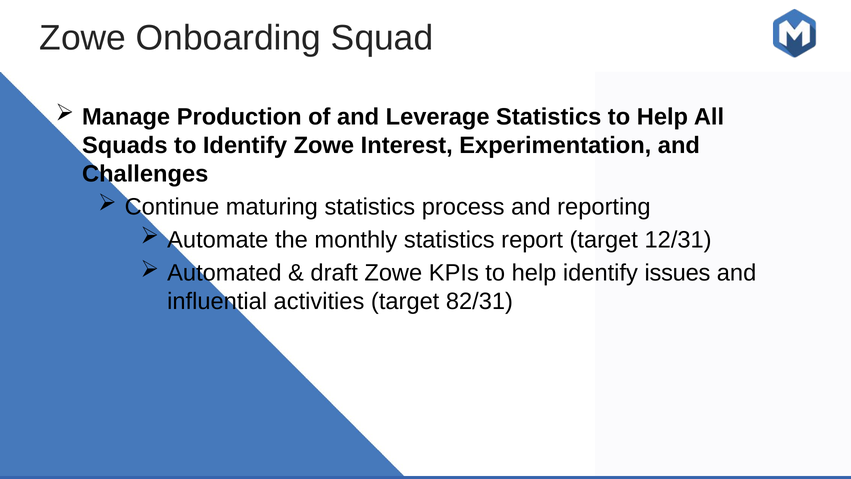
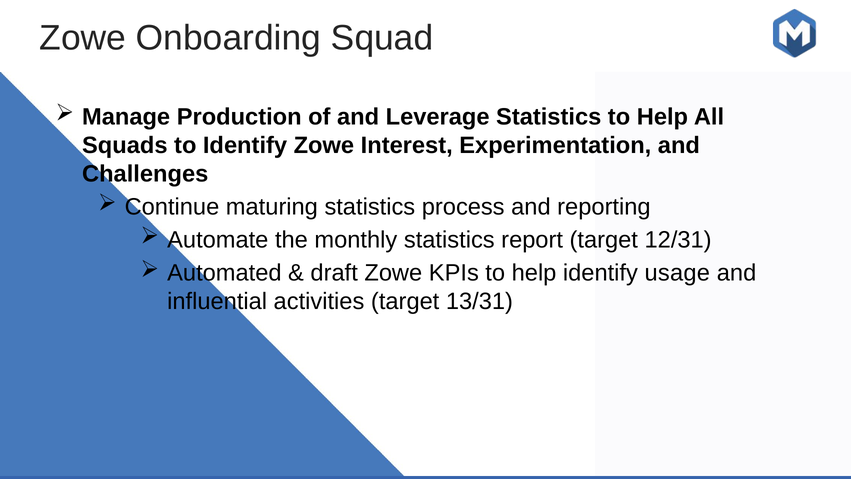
issues: issues -> usage
82/31: 82/31 -> 13/31
